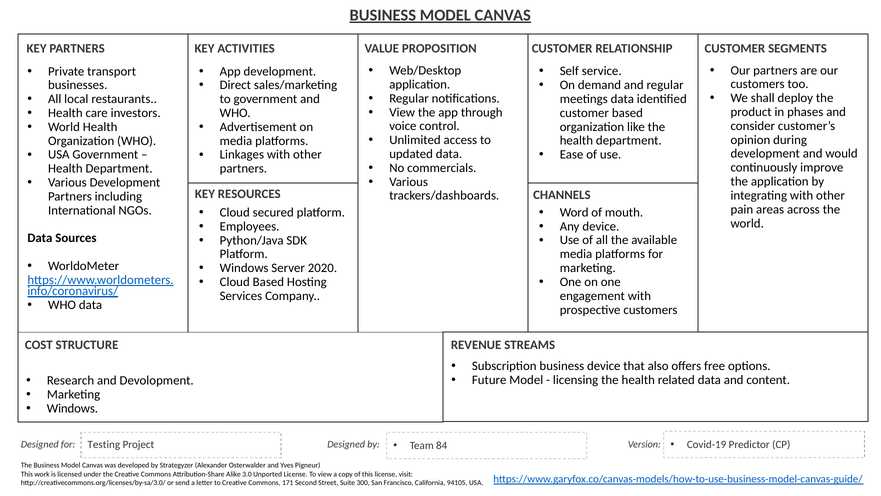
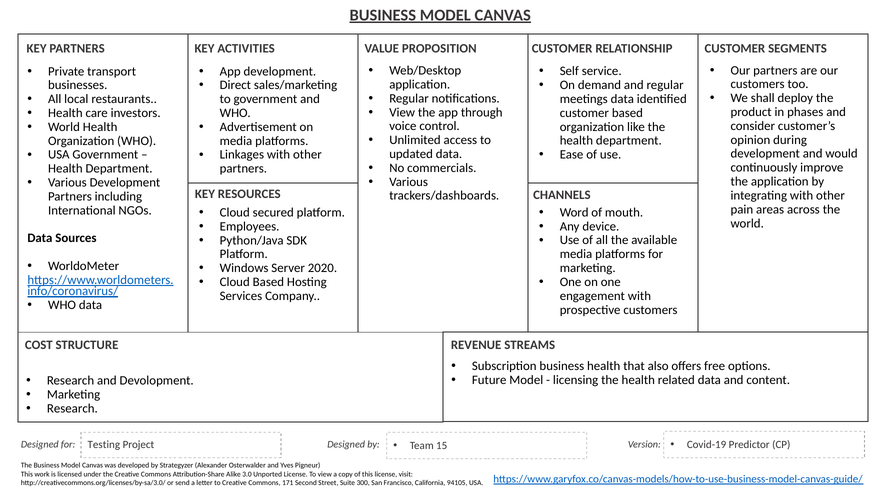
business device: device -> health
Windows at (72, 408): Windows -> Research
84: 84 -> 15
